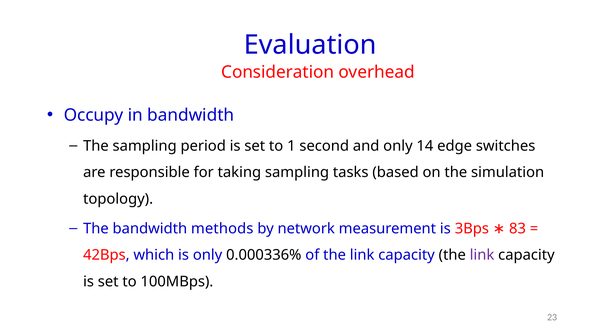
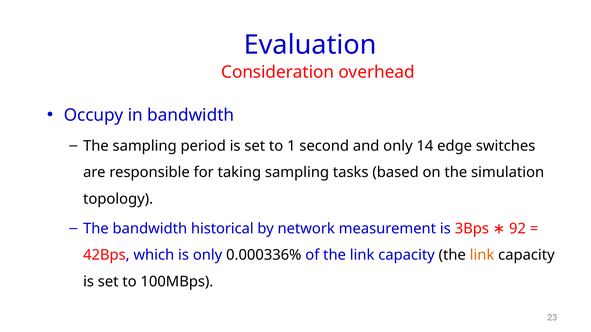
methods: methods -> historical
83: 83 -> 92
link at (482, 255) colour: purple -> orange
